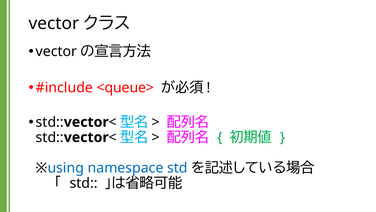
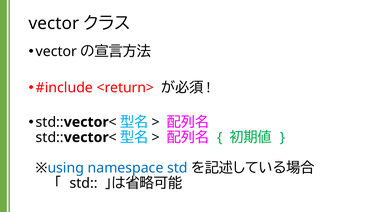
<queue>: <queue> -> <return>
